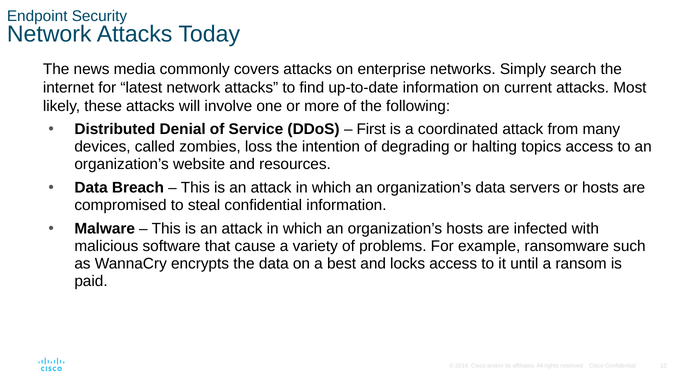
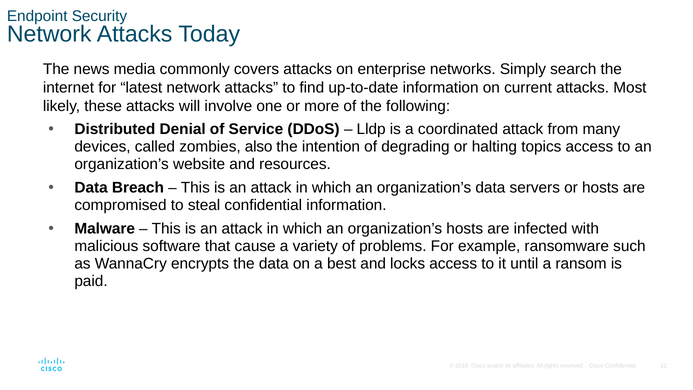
First: First -> Lldp
loss: loss -> also
